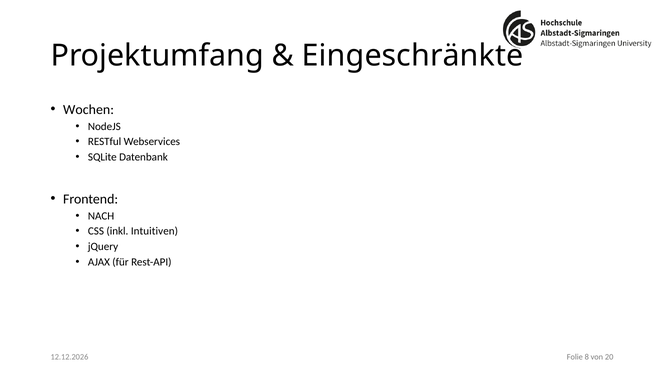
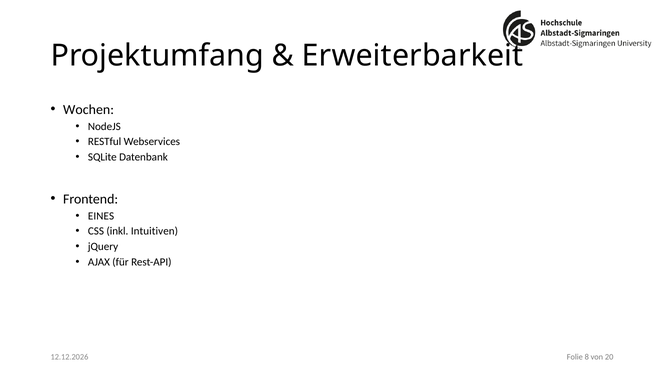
Eingeschränkte: Eingeschränkte -> Erweiterbarkeit
NACH: NACH -> EINES
